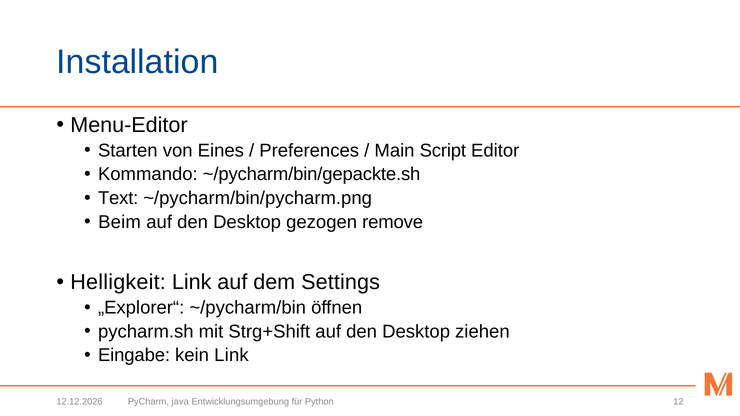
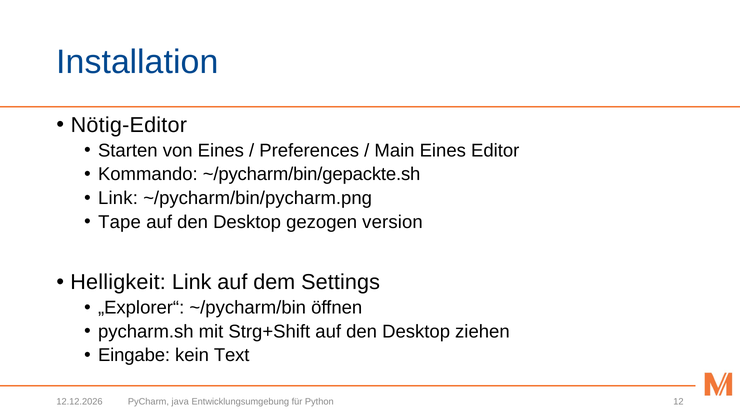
Menu-Editor: Menu-Editor -> Nötig-Editor
Main Script: Script -> Eines
Text at (118, 198): Text -> Link
Beim: Beim -> Tape
remove: remove -> version
kein Link: Link -> Text
